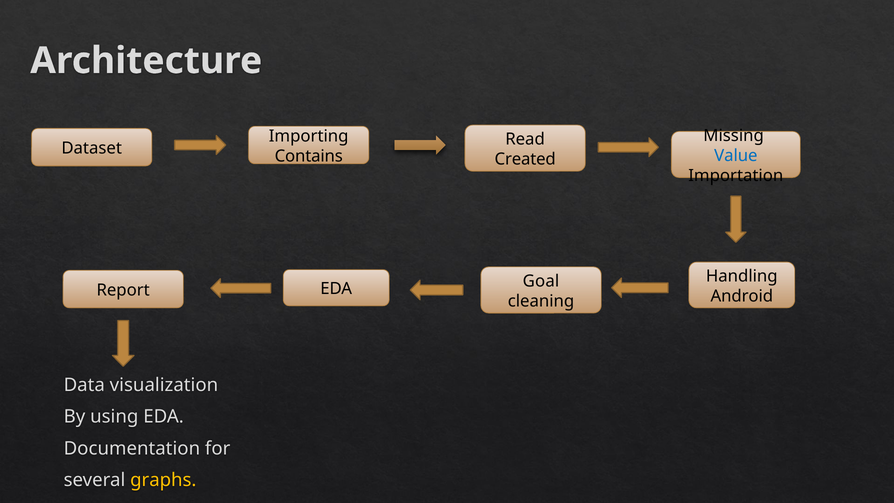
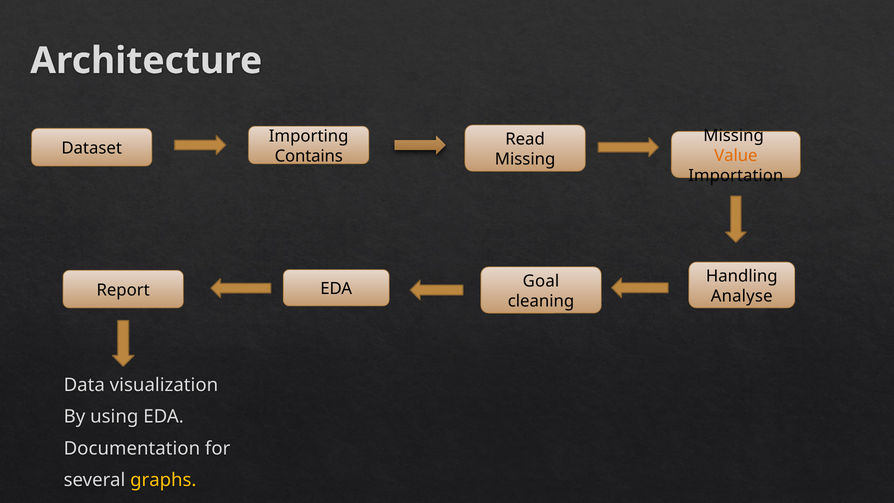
Value colour: blue -> orange
Created at (525, 159): Created -> Missing
Android: Android -> Analyse
